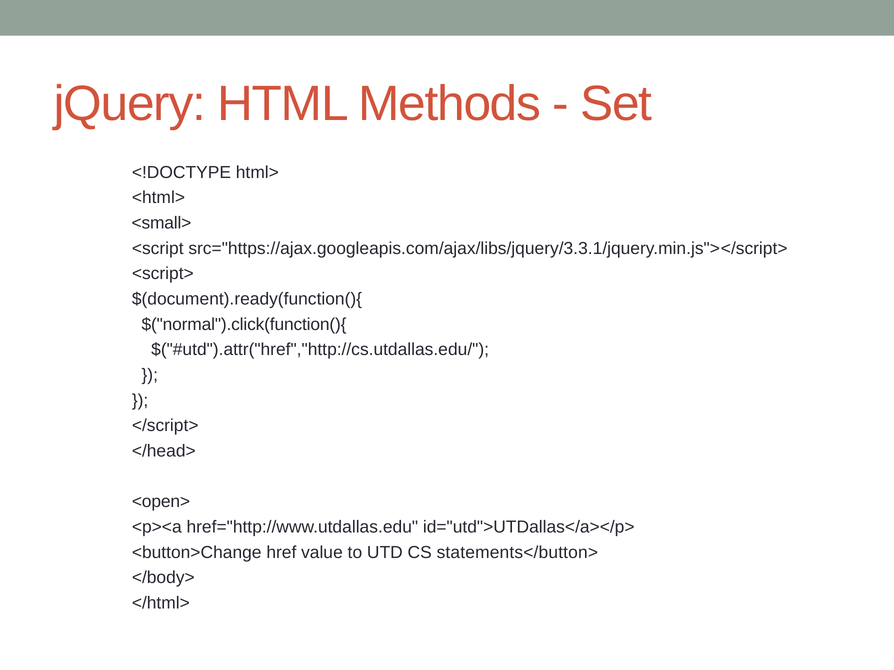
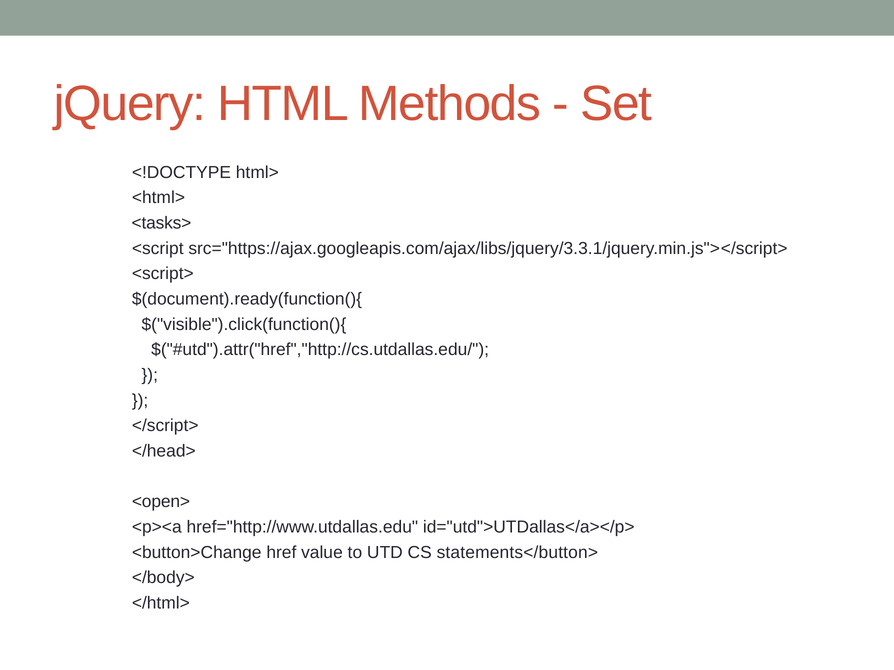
<small>: <small> -> <tasks>
$("normal").click(function(){: $("normal").click(function(){ -> $("visible").click(function(){
